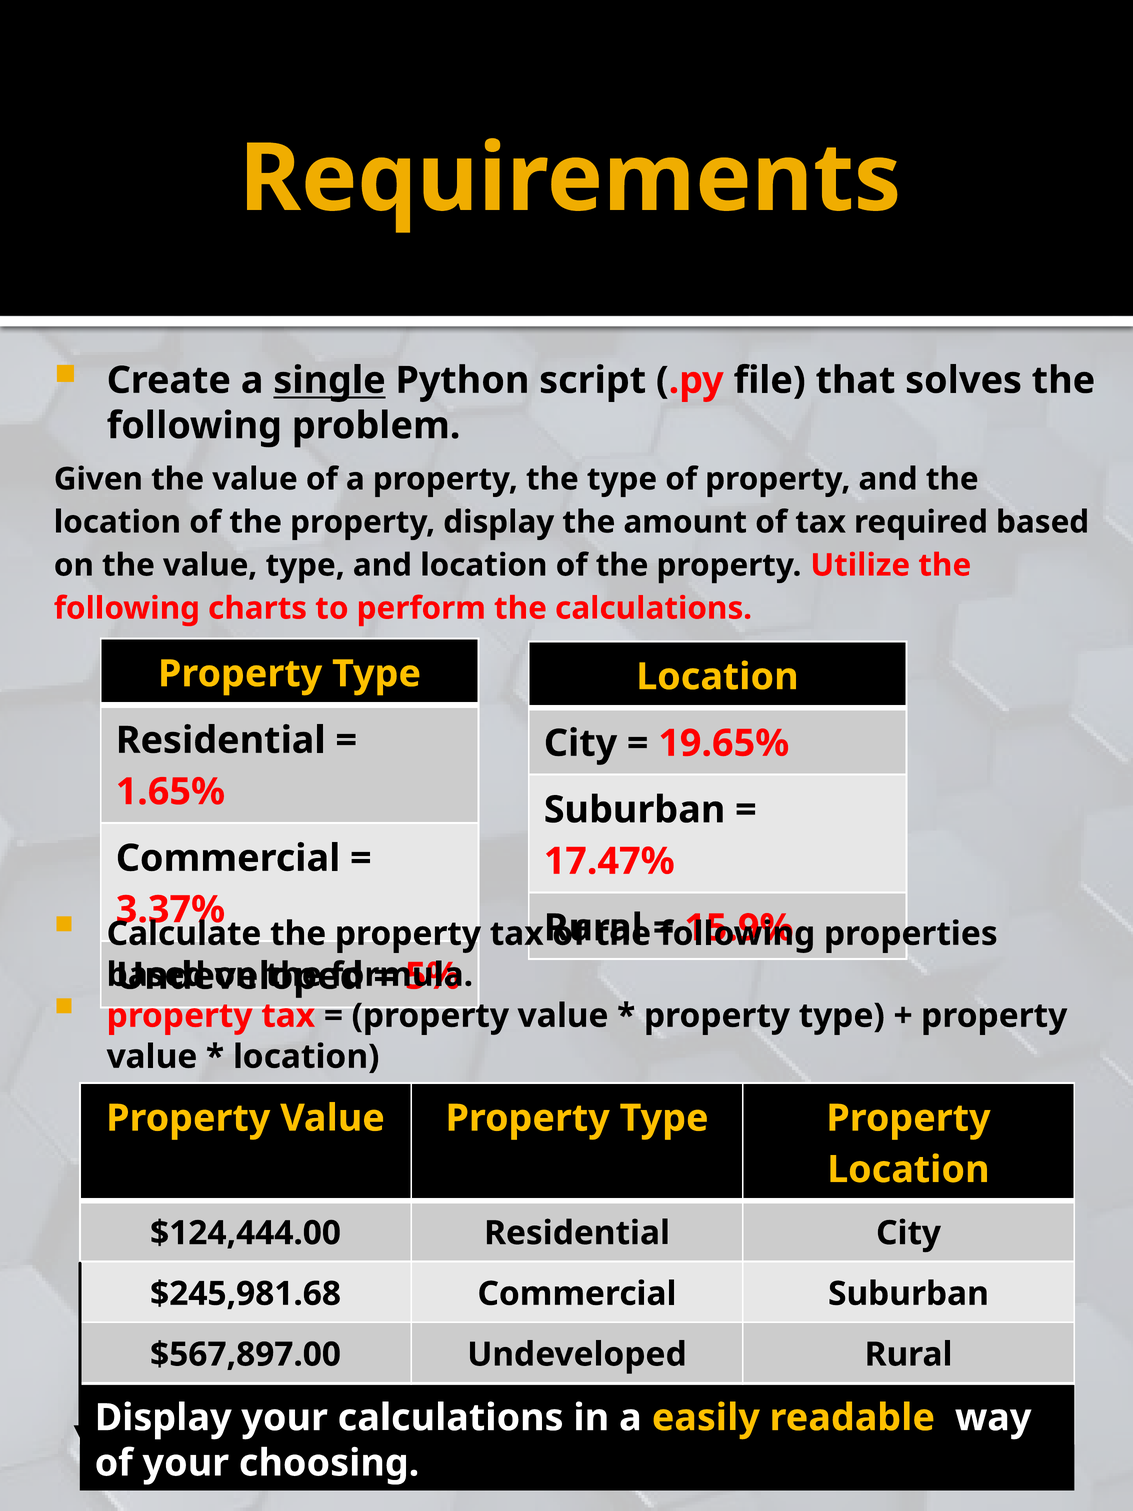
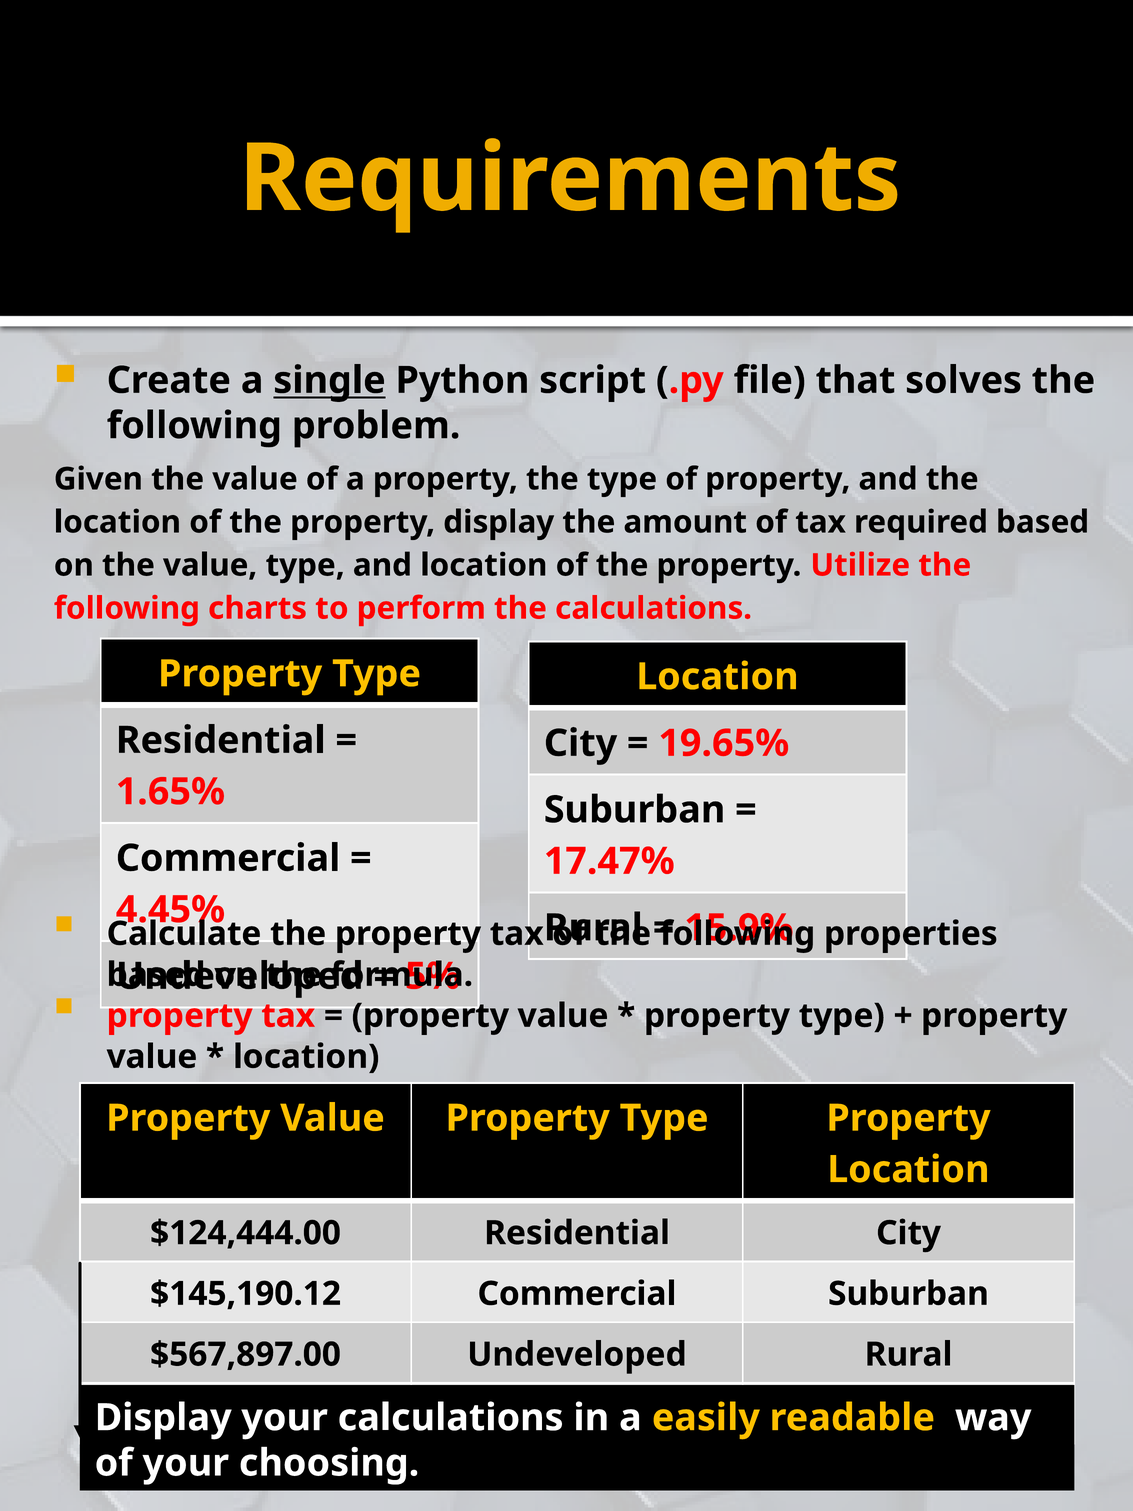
3.37%: 3.37% -> 4.45%
$245,981.68: $245,981.68 -> $145,190.12
